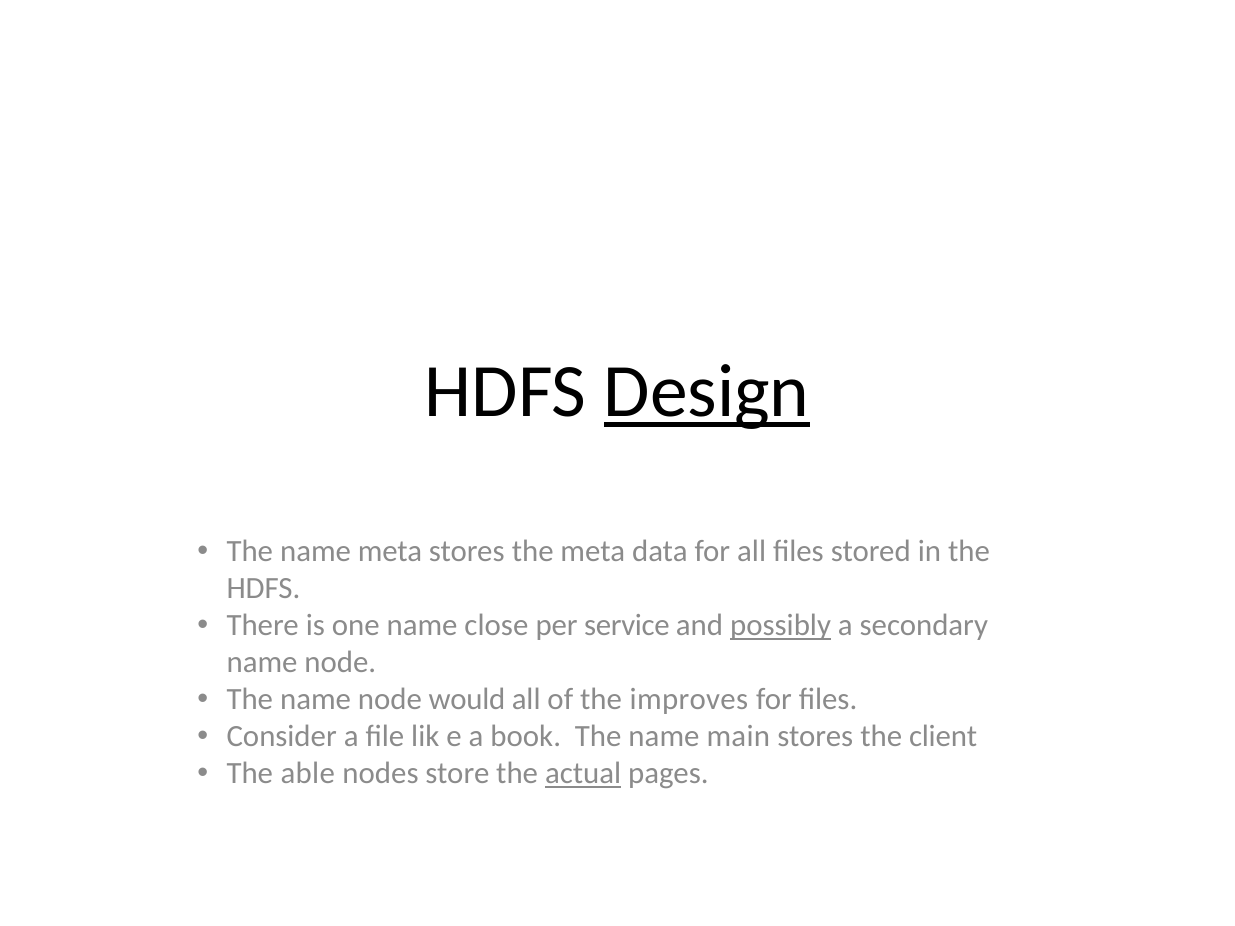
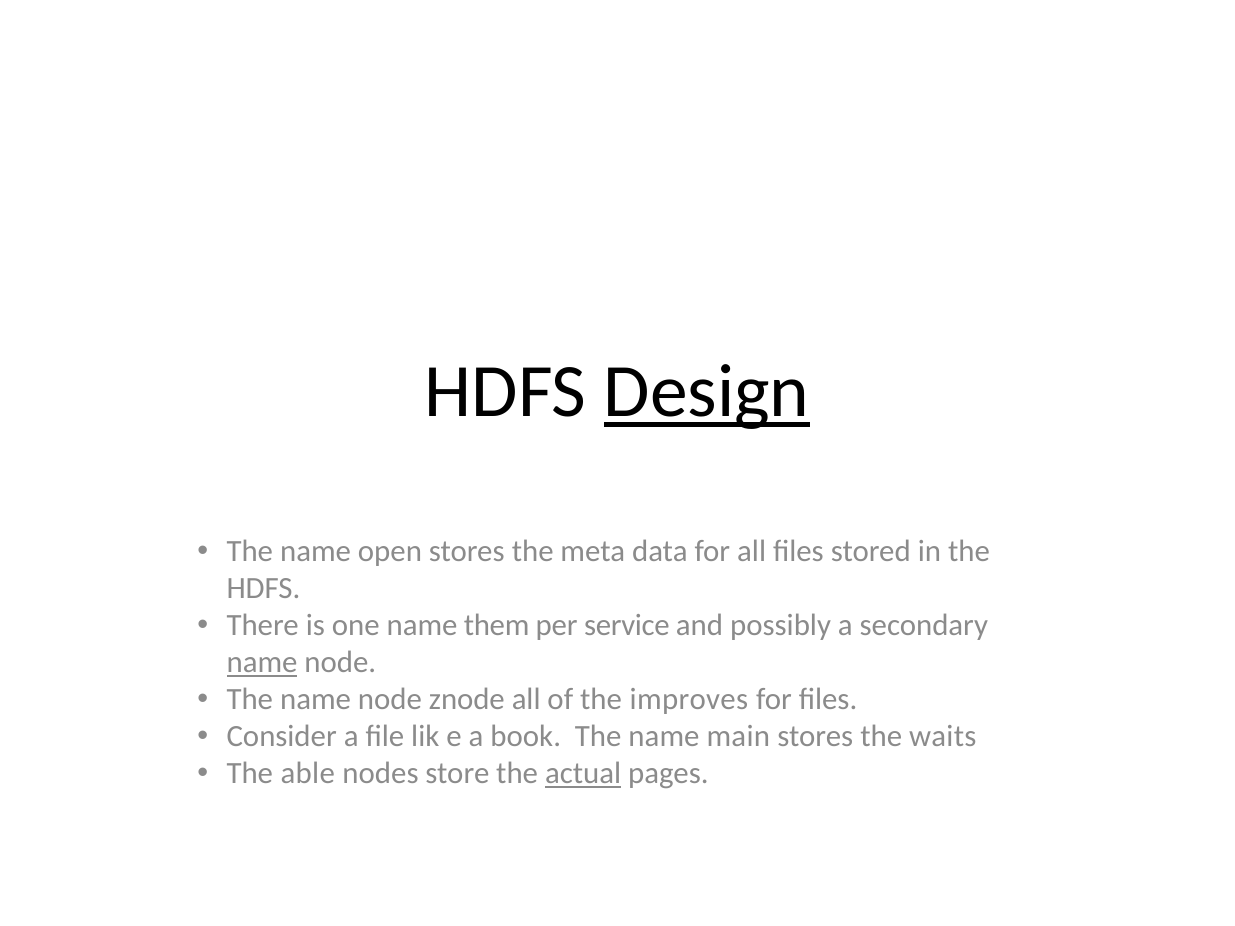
name meta: meta -> open
close: close -> them
possibly underline: present -> none
name at (262, 663) underline: none -> present
would: would -> znode
client: client -> waits
